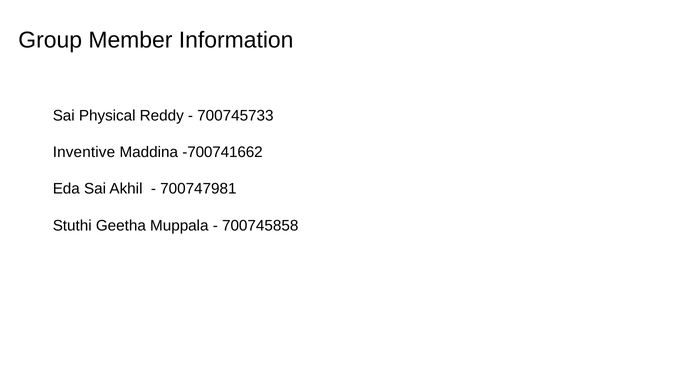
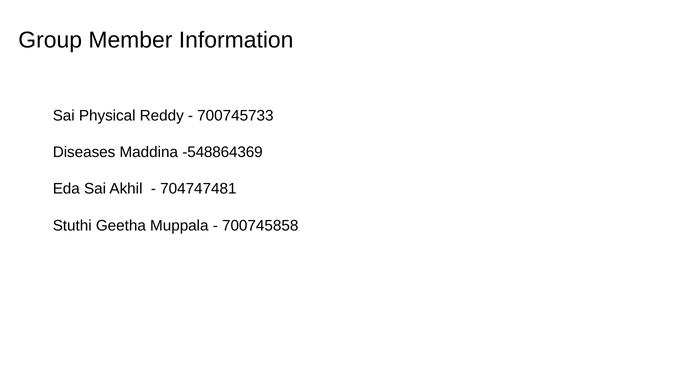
Inventive: Inventive -> Diseases
-700741662: -700741662 -> -548864369
700747981: 700747981 -> 704747481
